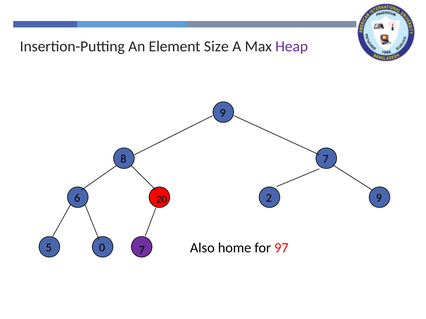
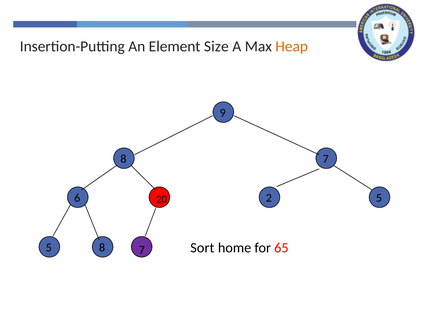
Heap colour: purple -> orange
2 9: 9 -> 5
Also: Also -> Sort
97: 97 -> 65
5 0: 0 -> 8
